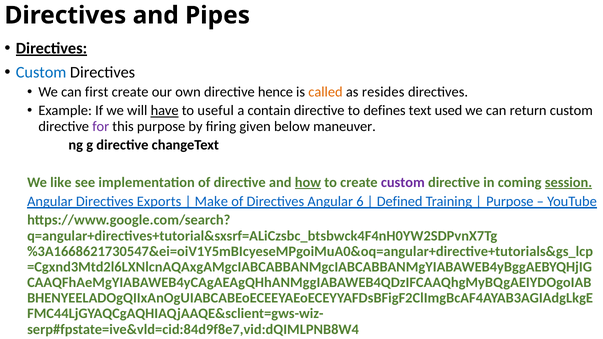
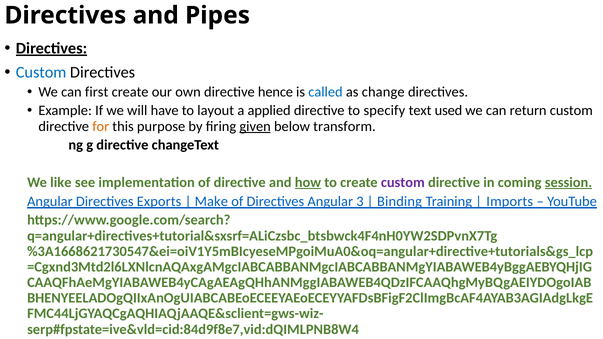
called colour: orange -> blue
resides: resides -> change
have underline: present -> none
useful: useful -> layout
contain: contain -> applied
defines: defines -> specify
for colour: purple -> orange
given underline: none -> present
maneuver: maneuver -> transform
6: 6 -> 3
Defined: Defined -> Binding
Purpose at (510, 201): Purpose -> Imports
